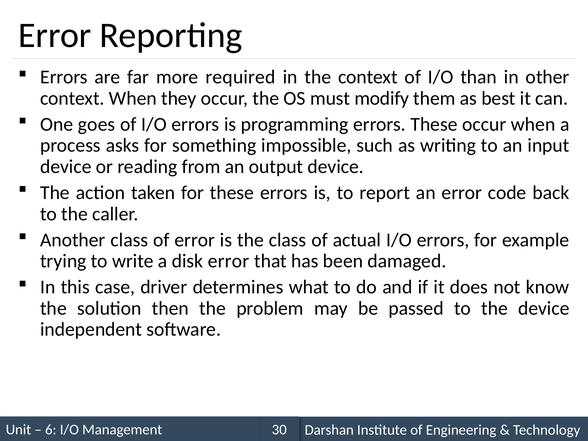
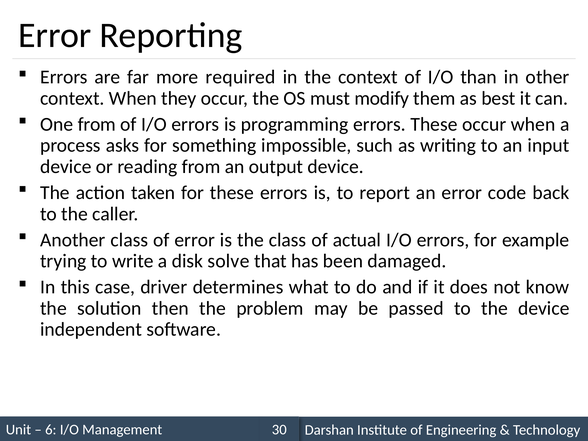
One goes: goes -> from
disk error: error -> solve
